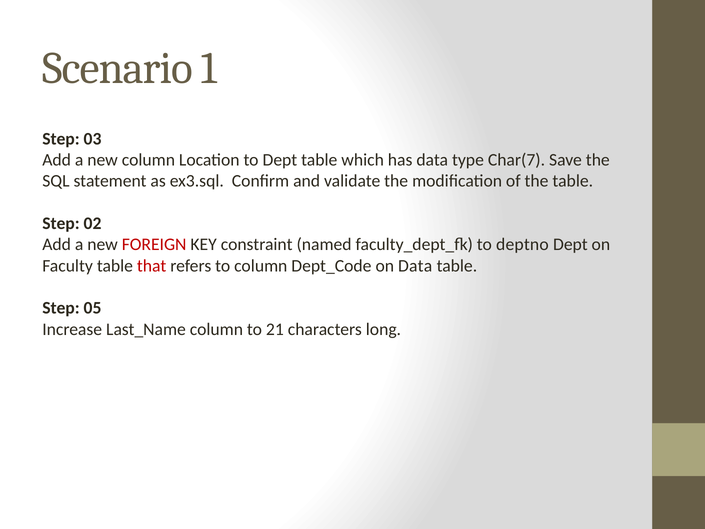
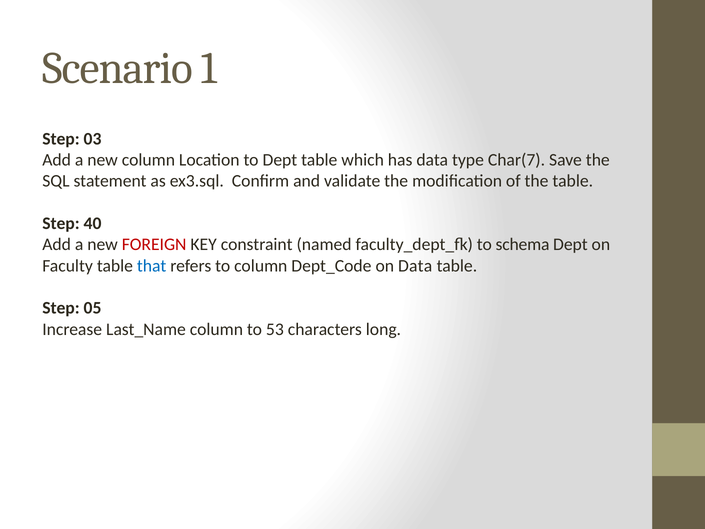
02: 02 -> 40
deptno: deptno -> schema
that colour: red -> blue
21: 21 -> 53
